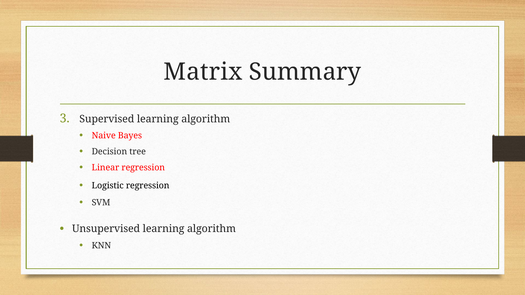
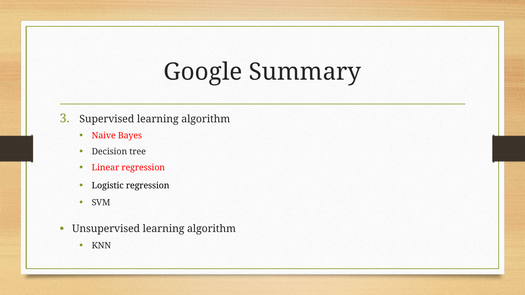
Matrix: Matrix -> Google
